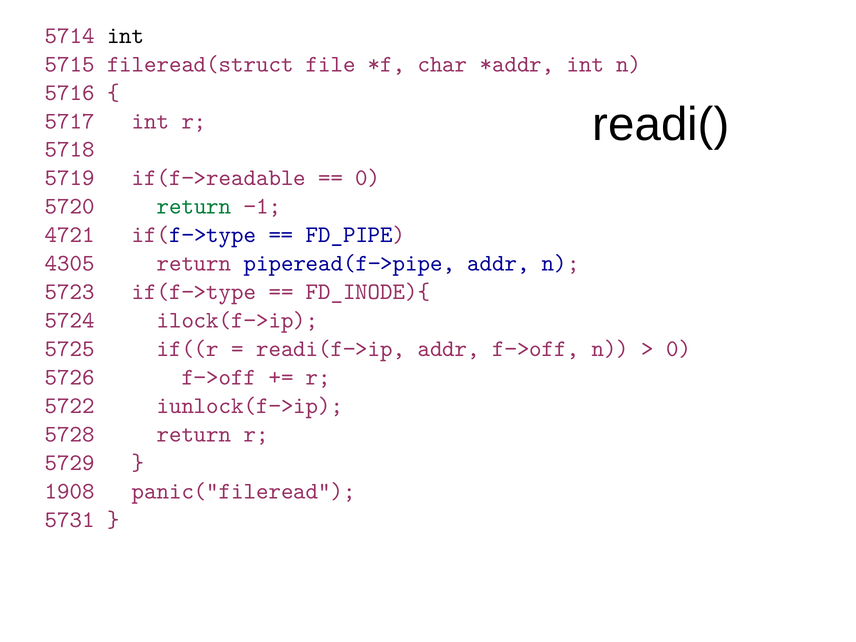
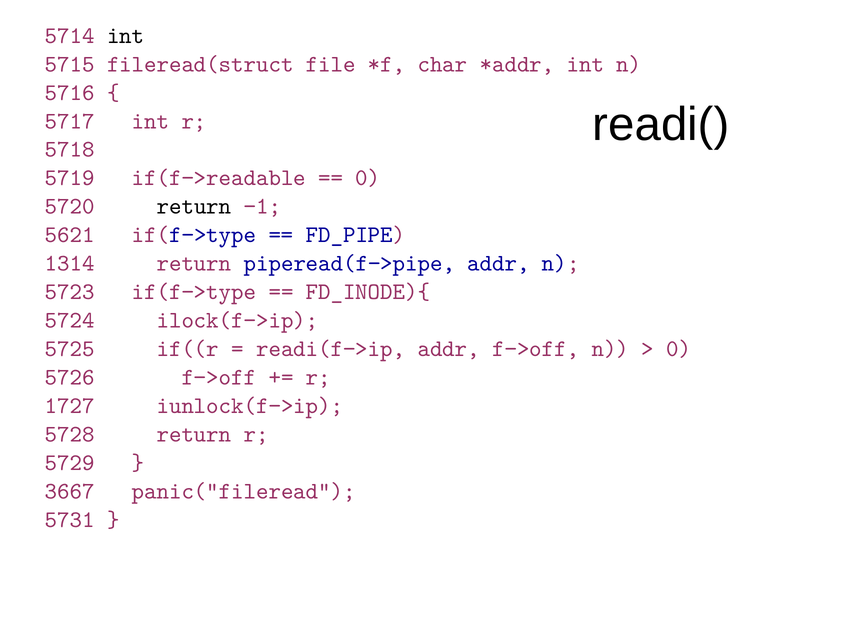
return at (194, 206) colour: green -> black
4721: 4721 -> 5621
4305: 4305 -> 1314
5722: 5722 -> 1727
1908: 1908 -> 3667
